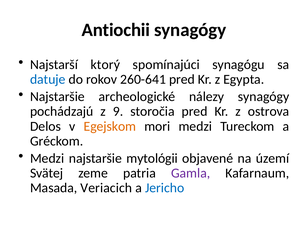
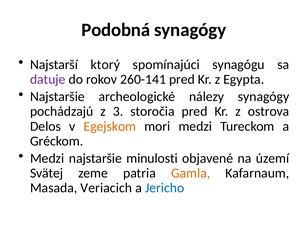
Antiochii: Antiochii -> Podobná
datuje colour: blue -> purple
260-641: 260-641 -> 260-141
9: 9 -> 3
mytológii: mytológii -> minulosti
Gamla colour: purple -> orange
